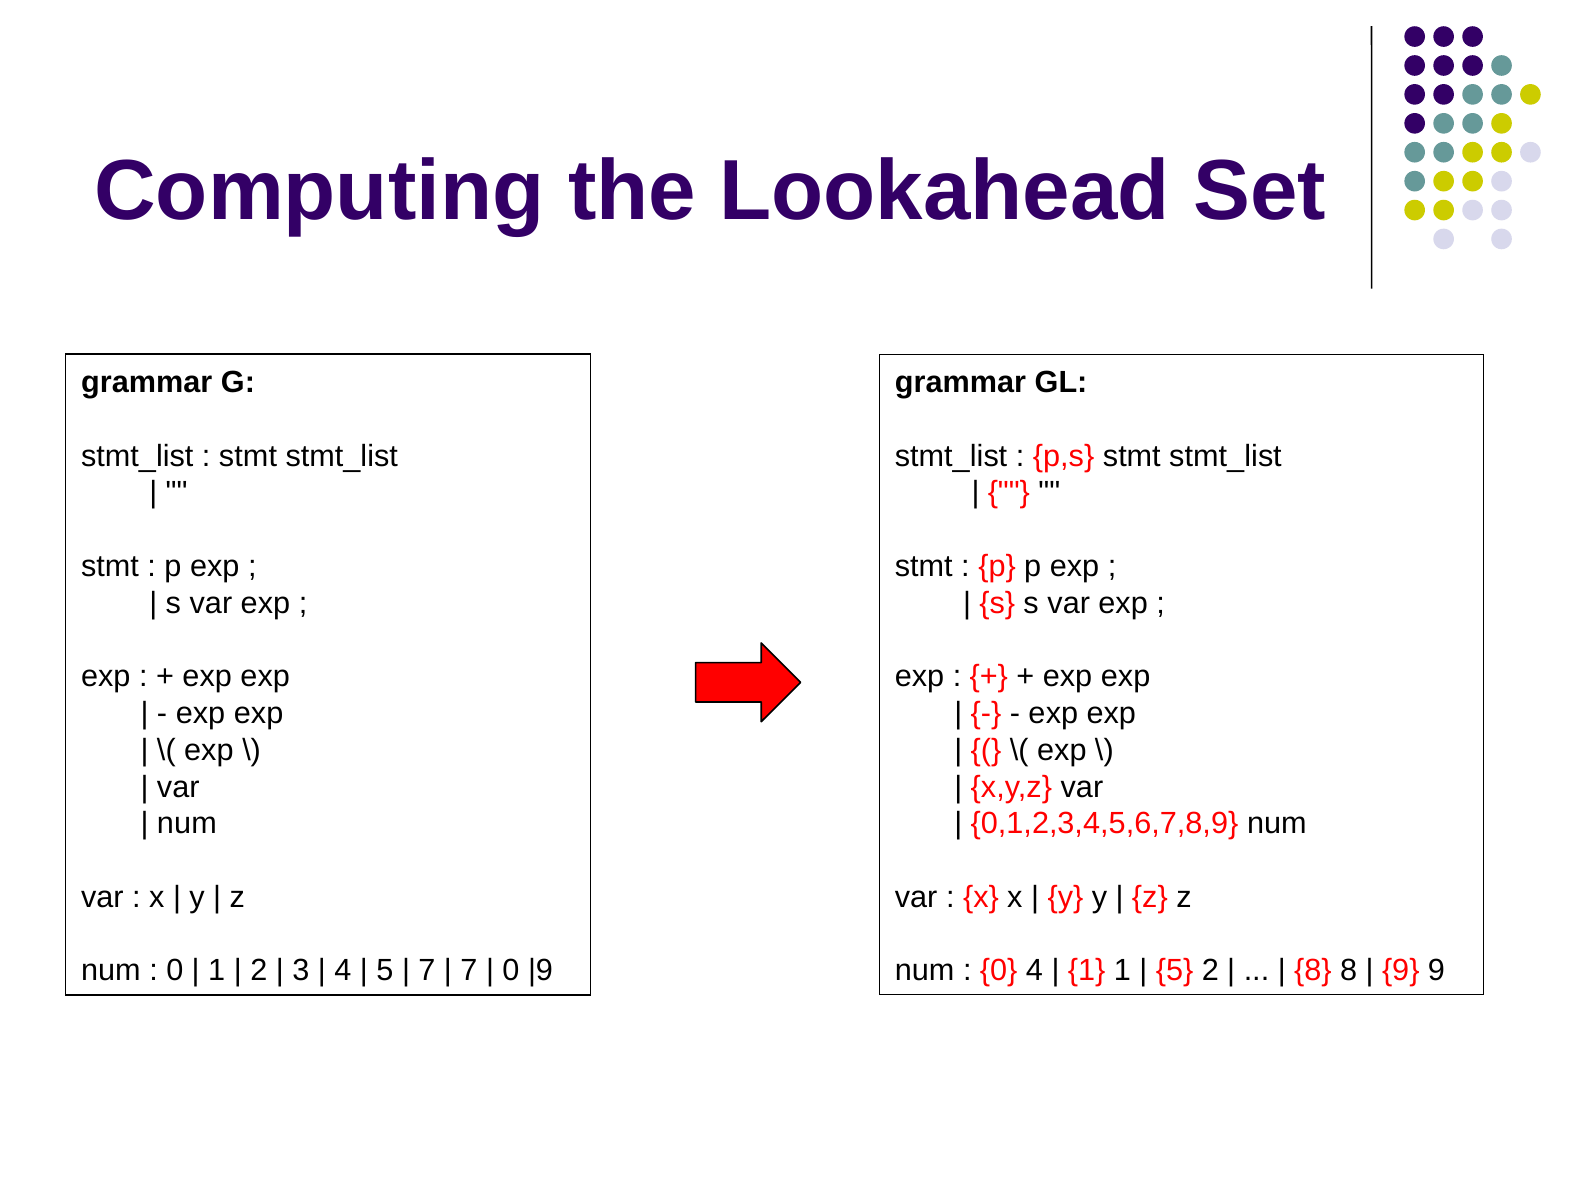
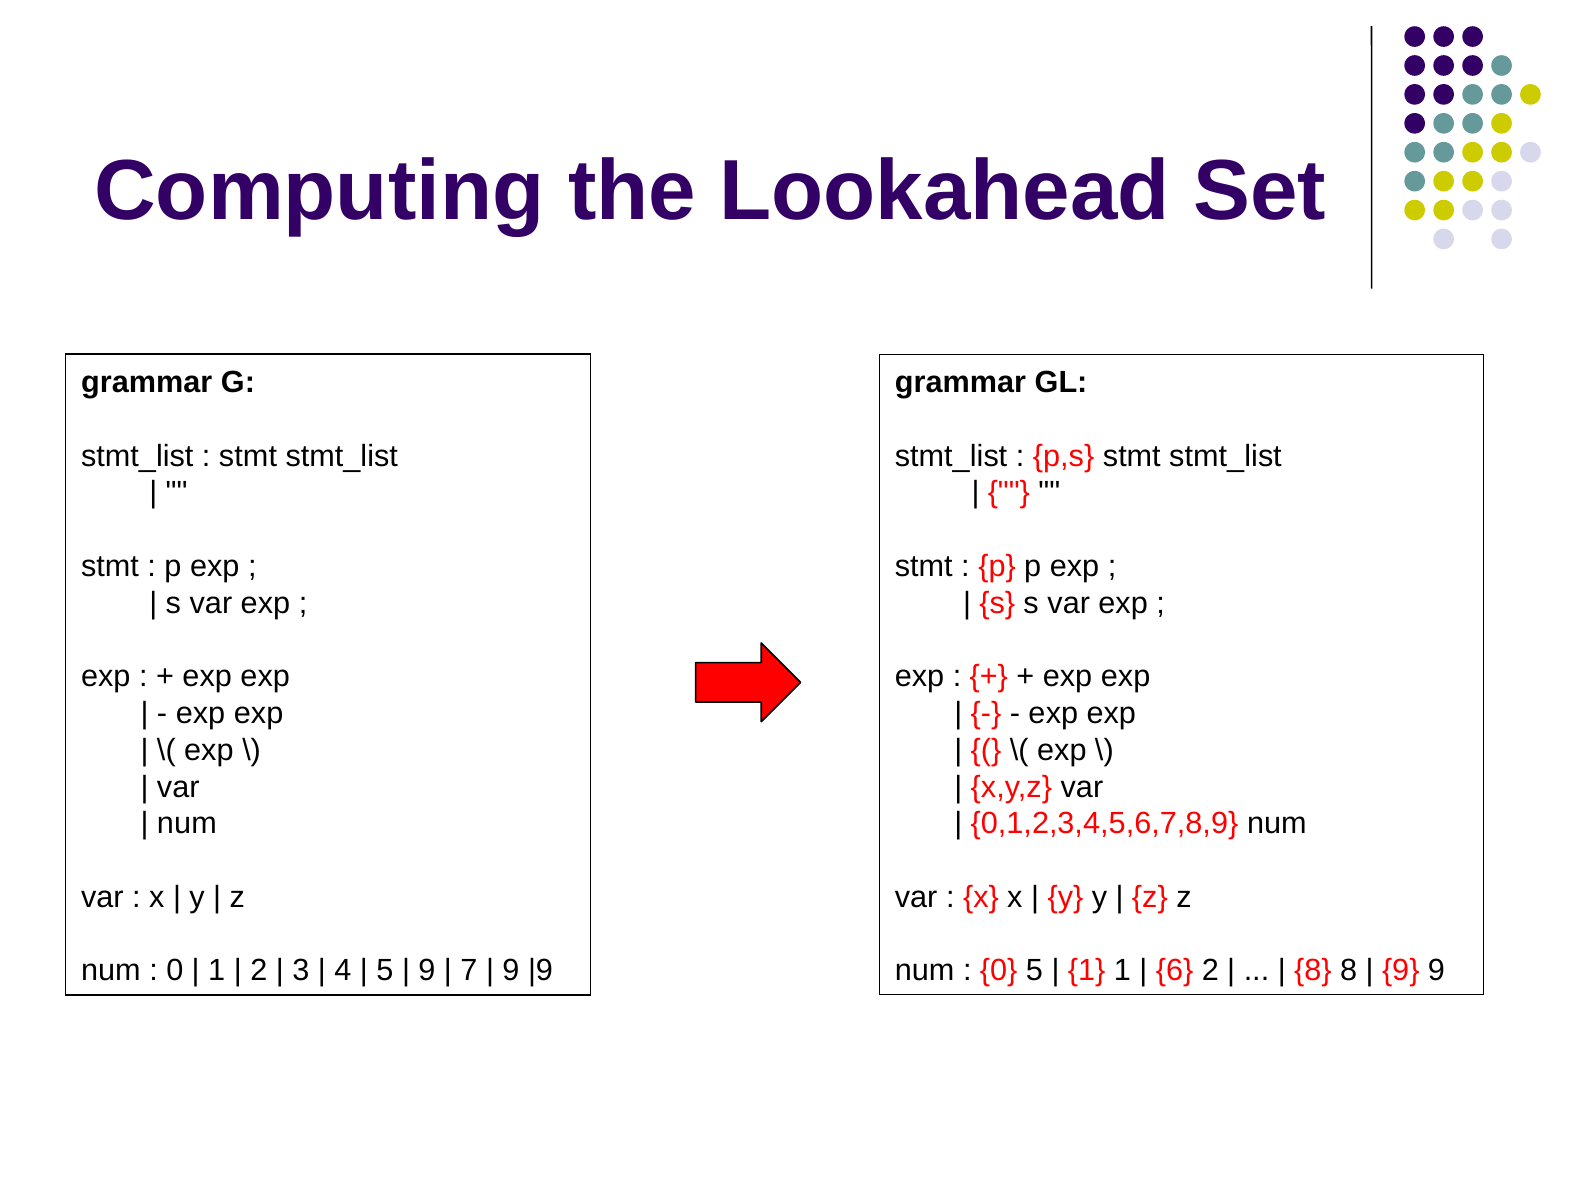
7 at (427, 971): 7 -> 9
0 at (511, 971): 0 -> 9
0 4: 4 -> 5
5 at (1175, 971): 5 -> 6
